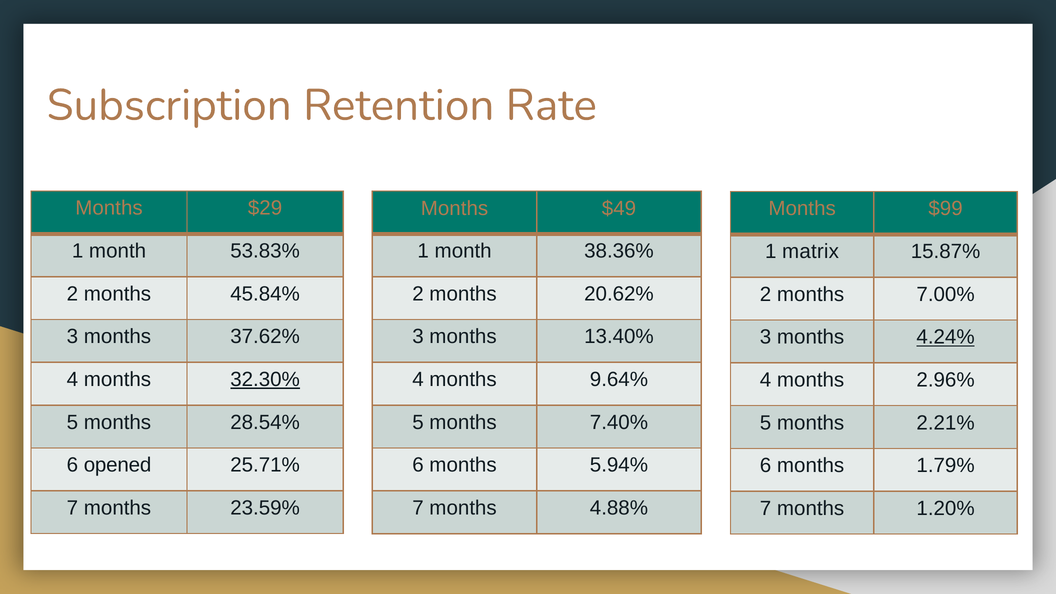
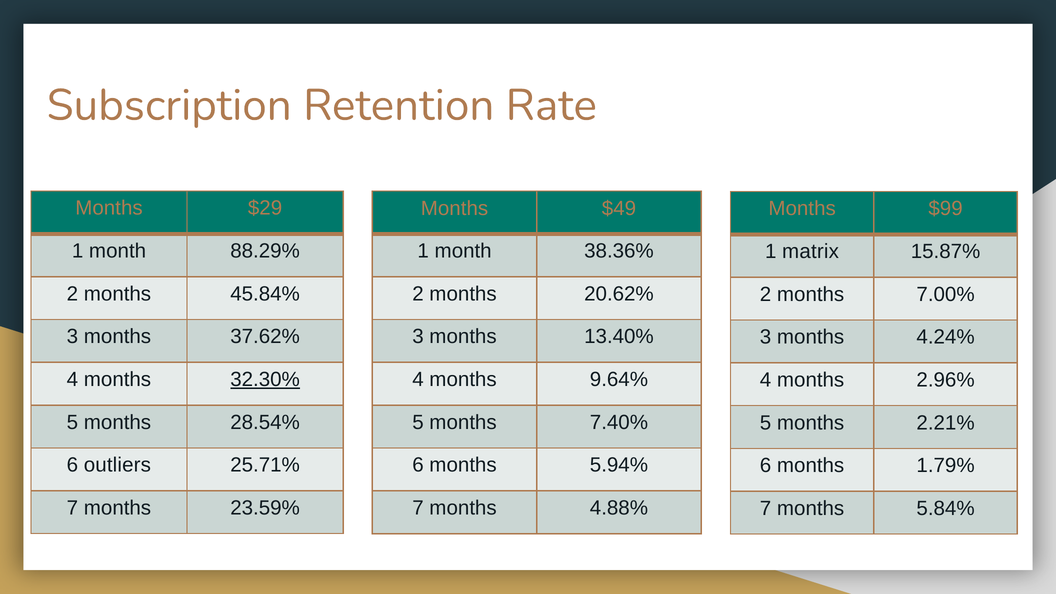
53.83%: 53.83% -> 88.29%
4.24% underline: present -> none
opened: opened -> outliers
1.20%: 1.20% -> 5.84%
